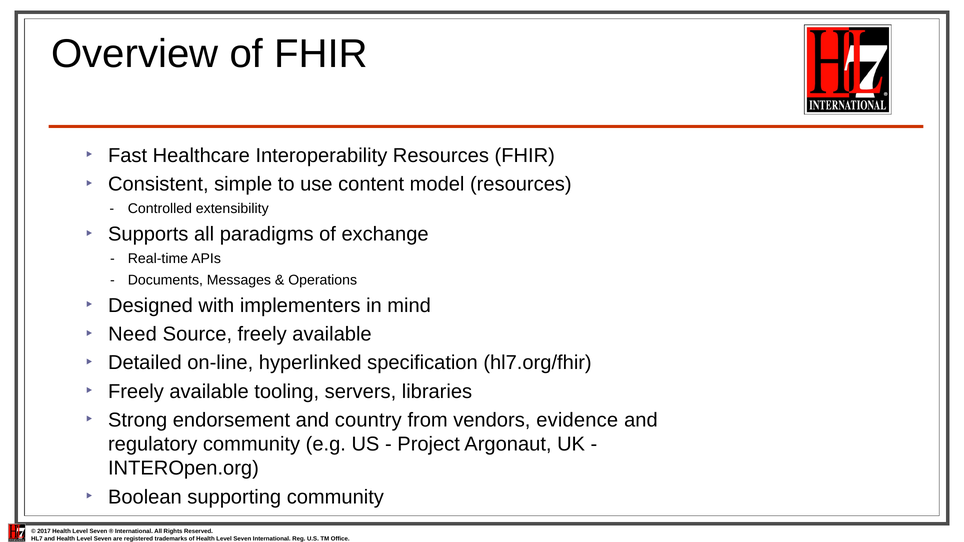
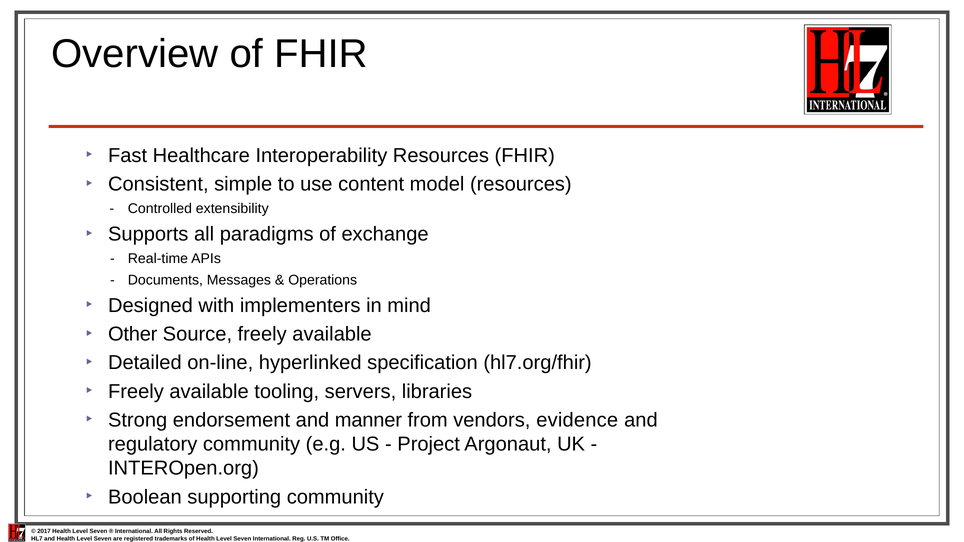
Need: Need -> Other
country: country -> manner
